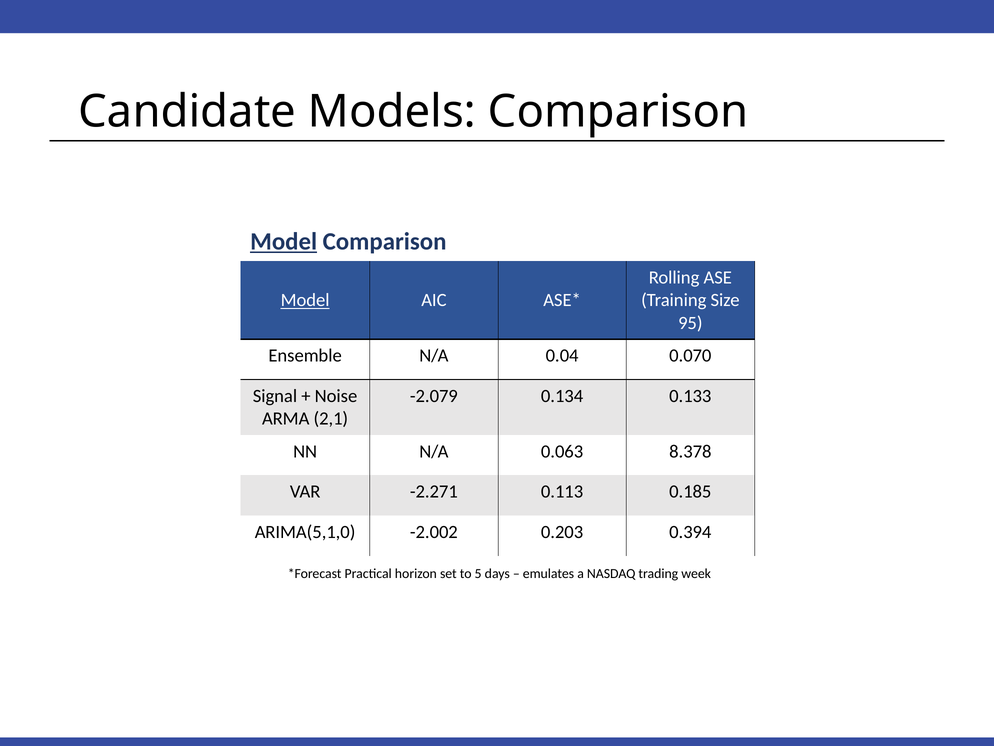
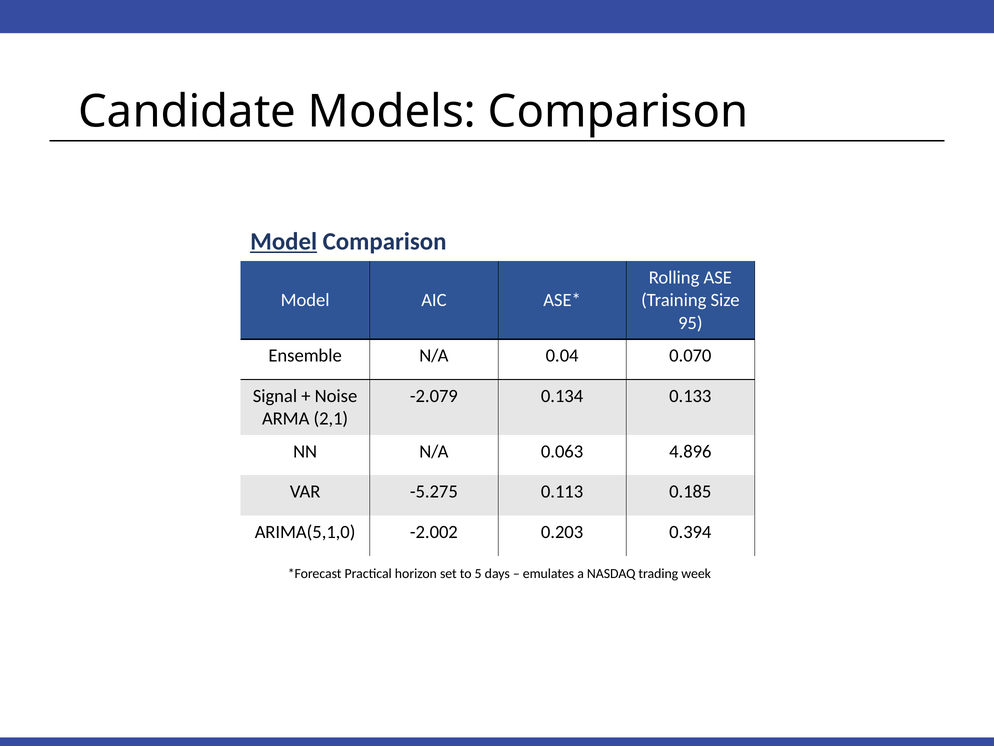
Model at (305, 300) underline: present -> none
8.378: 8.378 -> 4.896
-2.271: -2.271 -> -5.275
